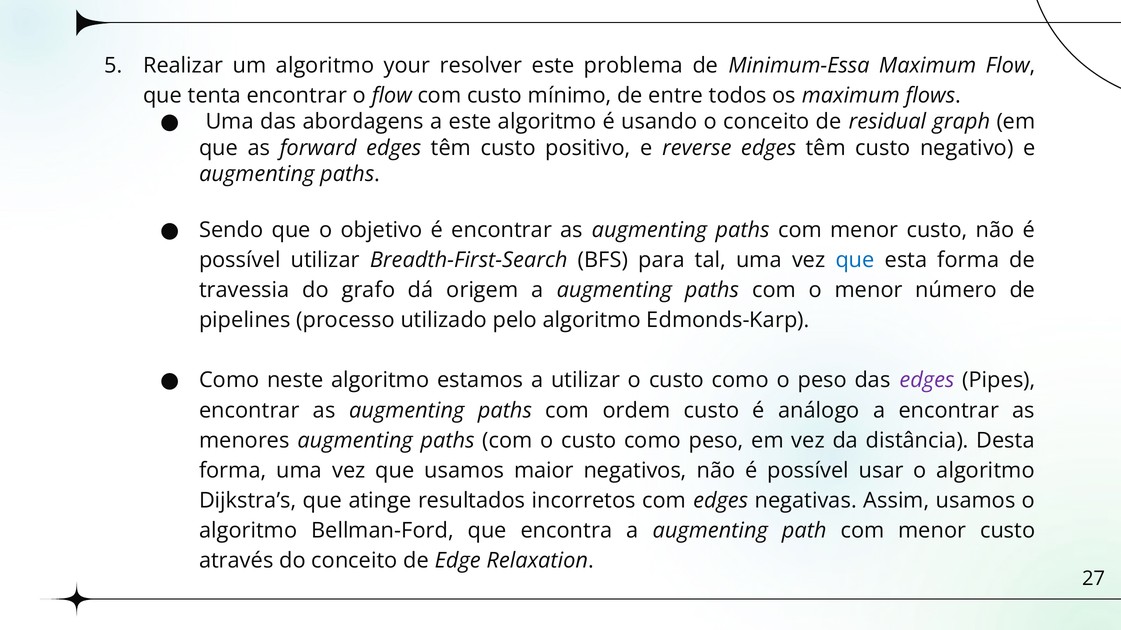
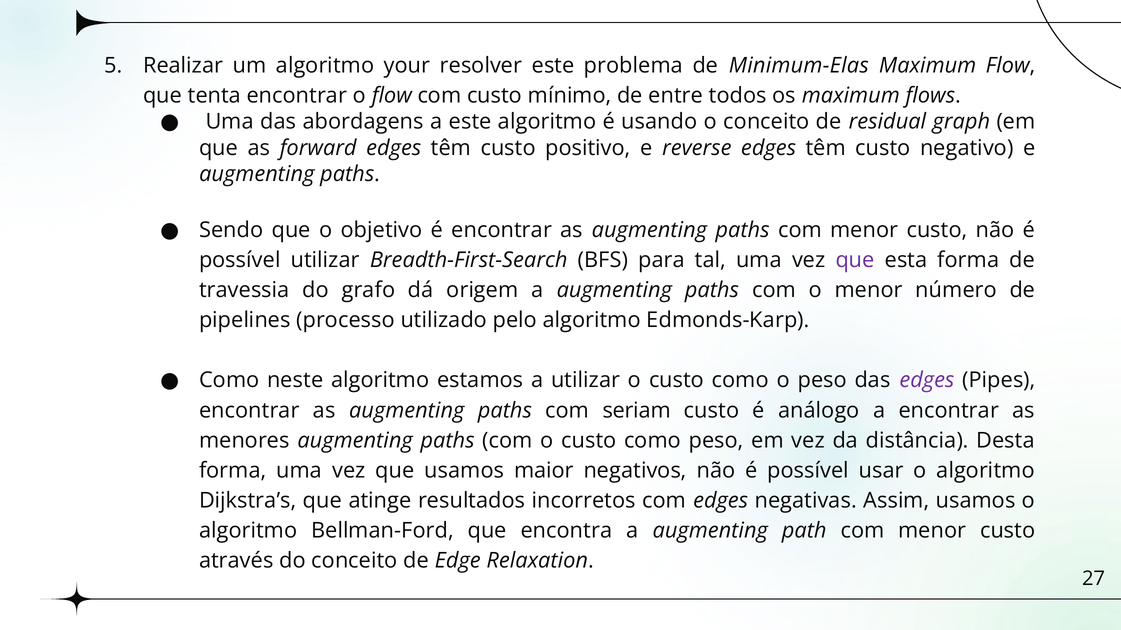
Minimum-Essa: Minimum-Essa -> Minimum-Elas
que at (855, 260) colour: blue -> purple
ordem: ordem -> seriam
